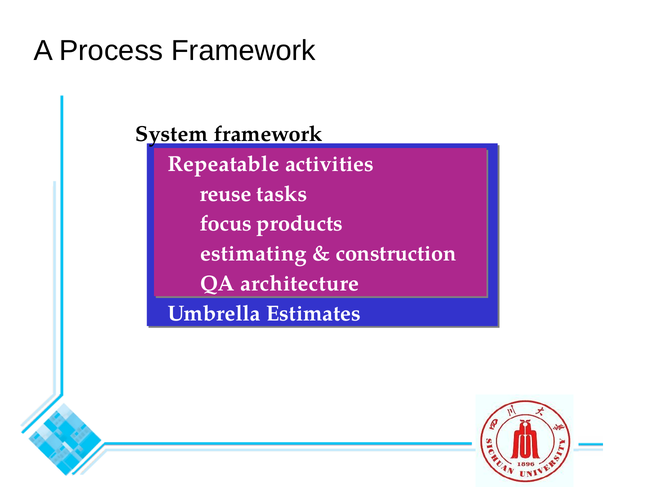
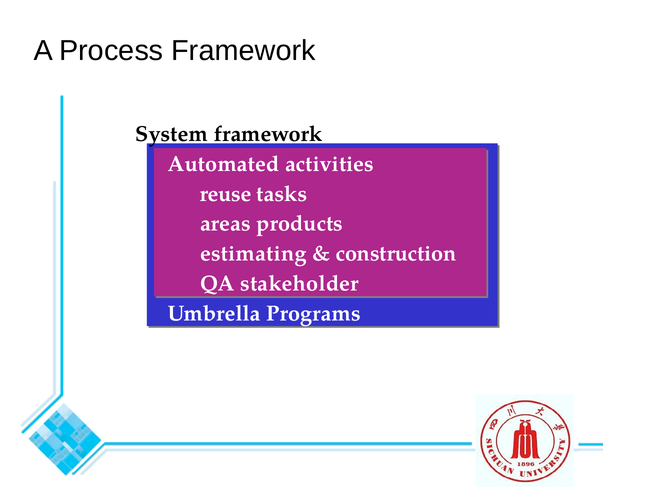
Repeatable: Repeatable -> Automated
focus: focus -> areas
architecture: architecture -> stakeholder
Estimates: Estimates -> Programs
